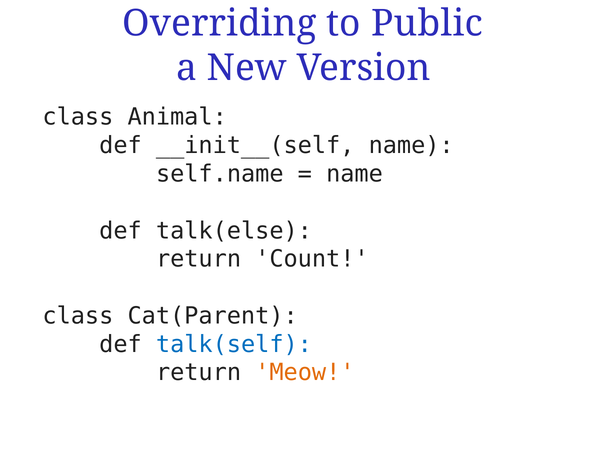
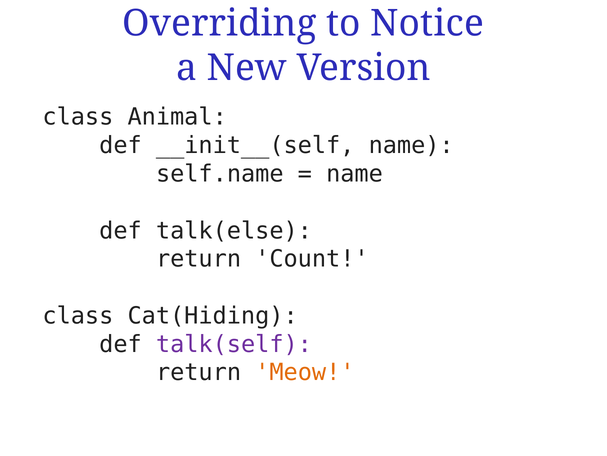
Public: Public -> Notice
Cat(Parent: Cat(Parent -> Cat(Hiding
talk(self colour: blue -> purple
